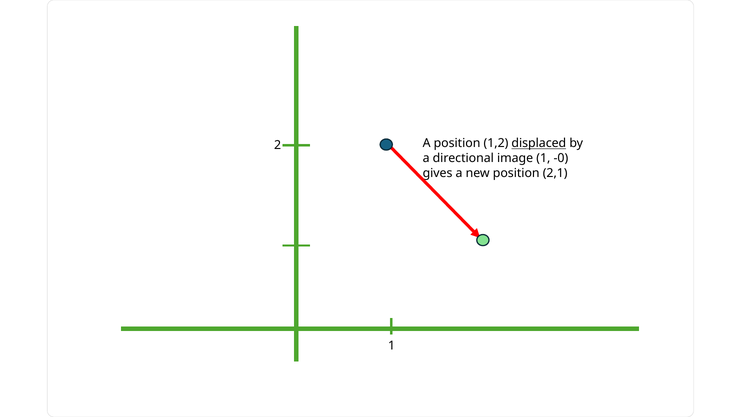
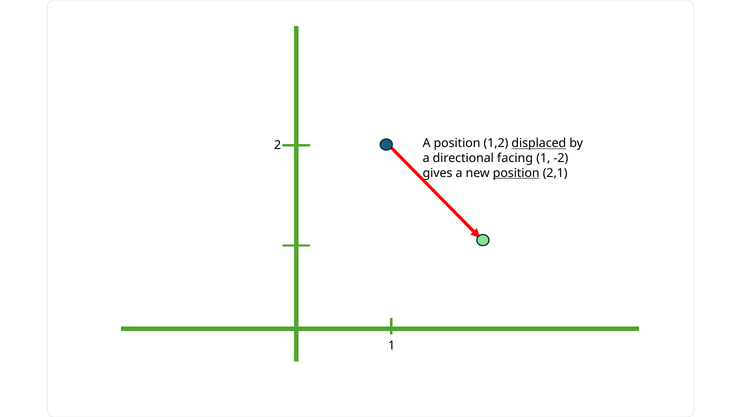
image: image -> facing
-0: -0 -> -2
position at (516, 173) underline: none -> present
